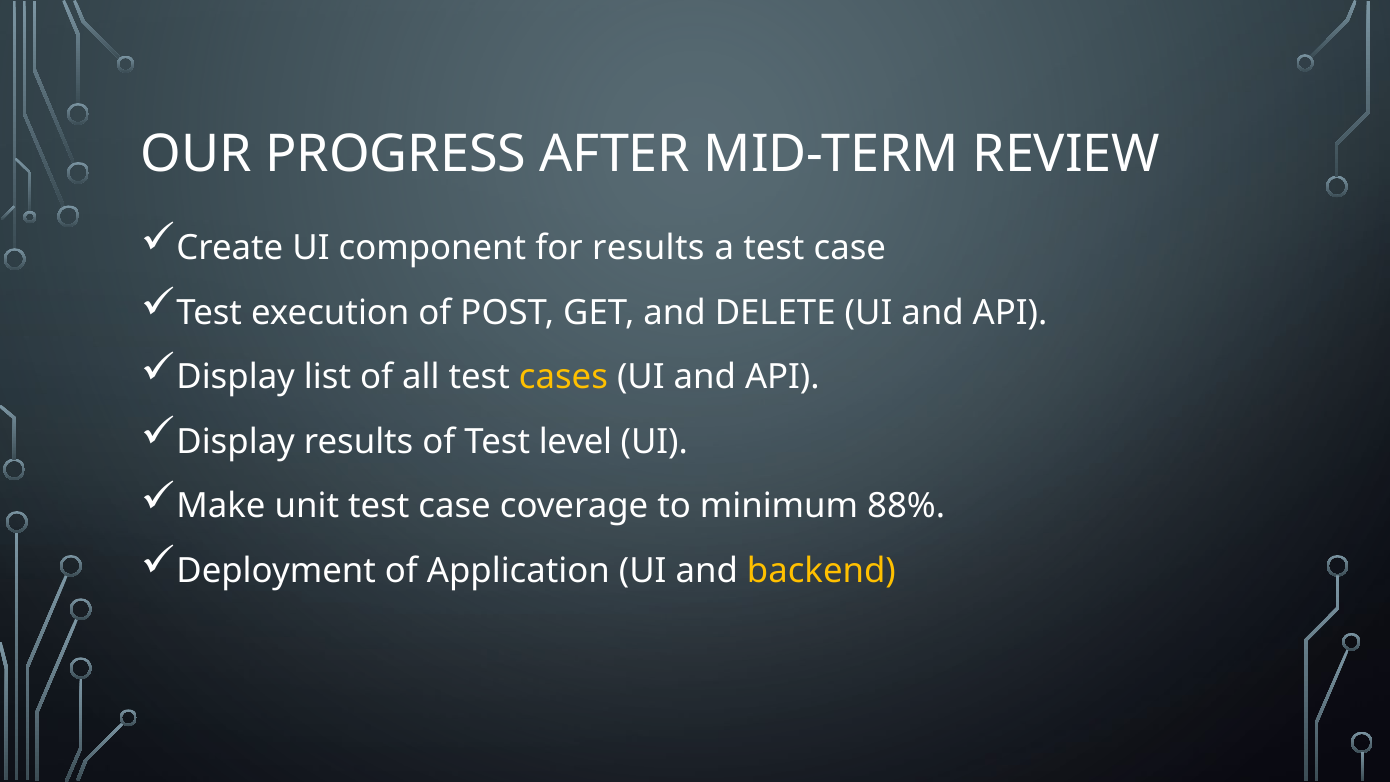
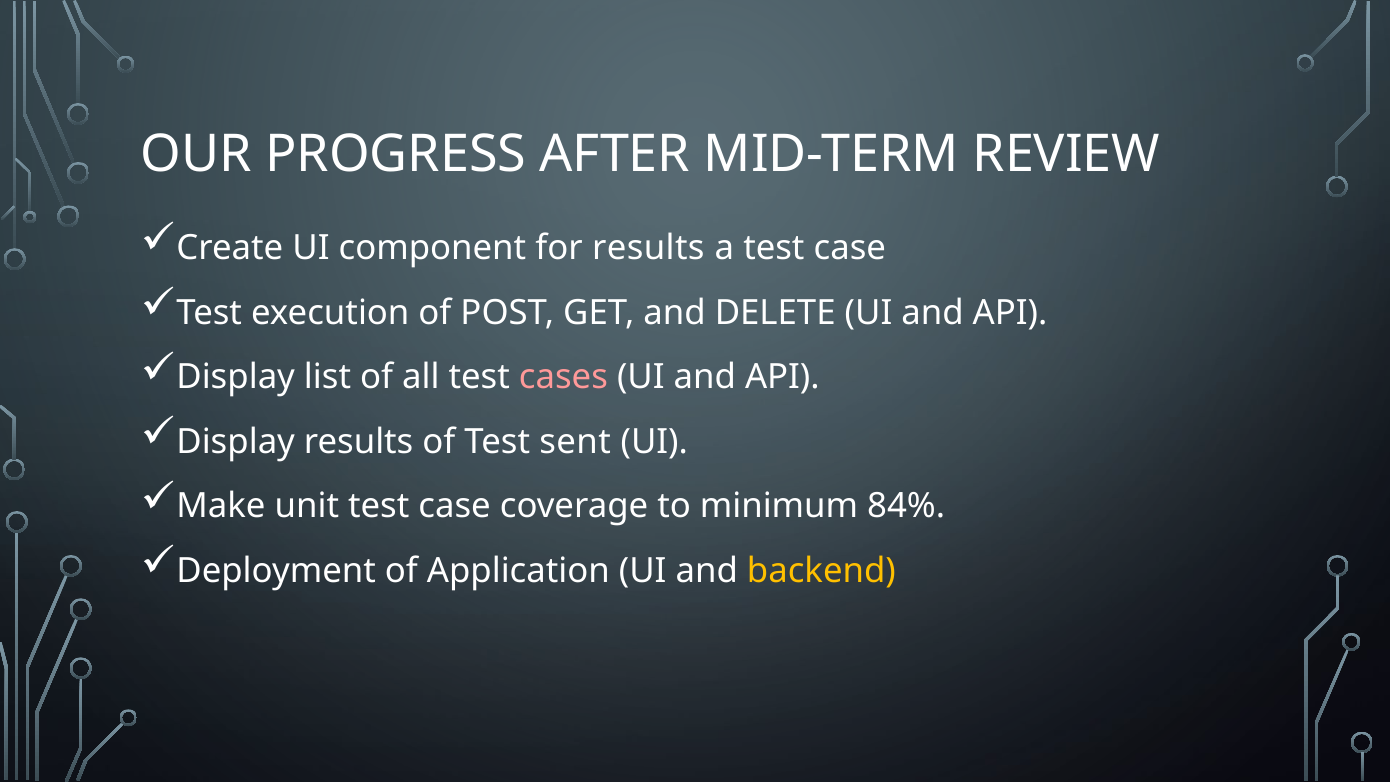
cases colour: yellow -> pink
level: level -> sent
88%: 88% -> 84%
